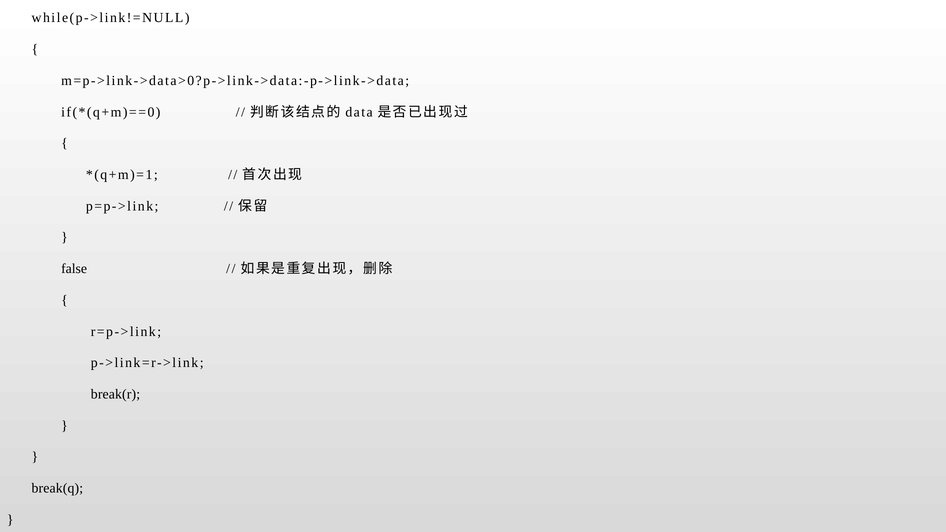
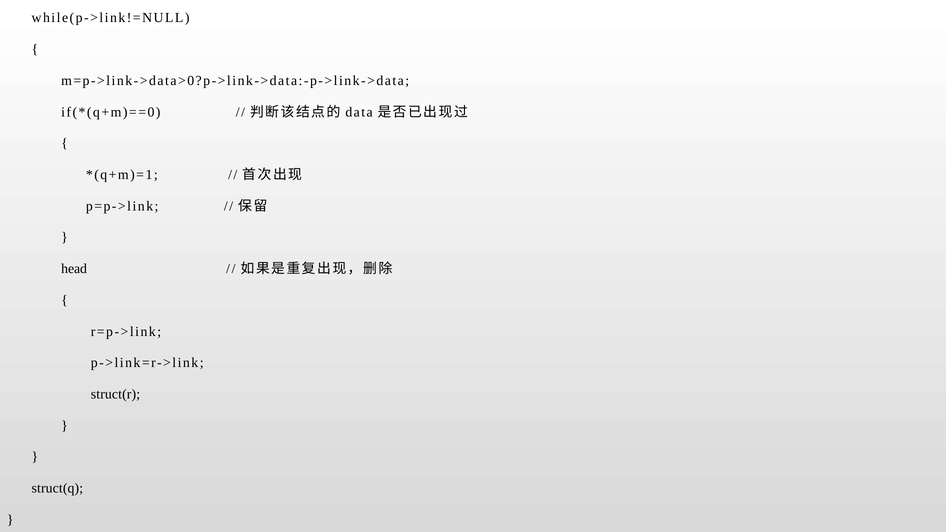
false: false -> head
break(r: break(r -> struct(r
break(q: break(q -> struct(q
